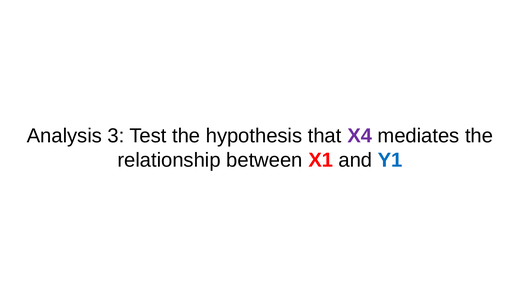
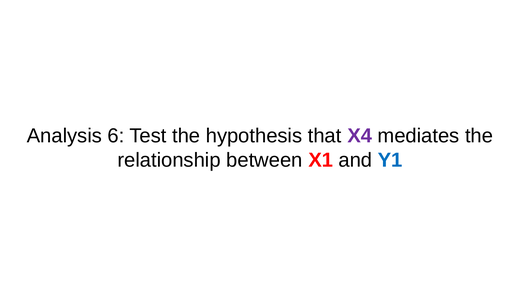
3: 3 -> 6
